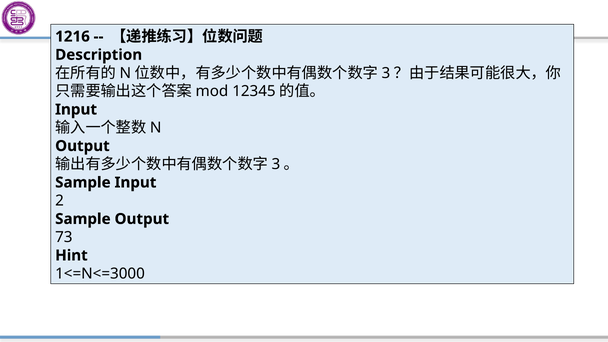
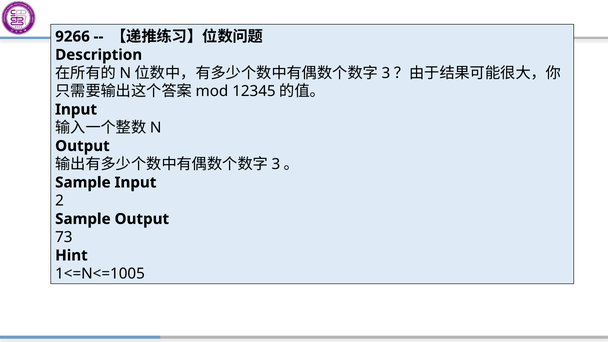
1216: 1216 -> 9266
1<=N<=3000: 1<=N<=3000 -> 1<=N<=1005
